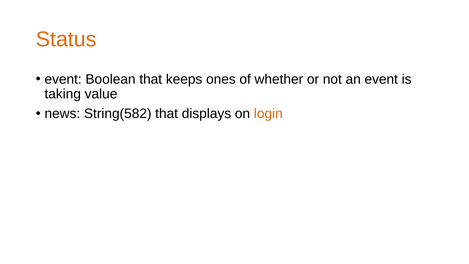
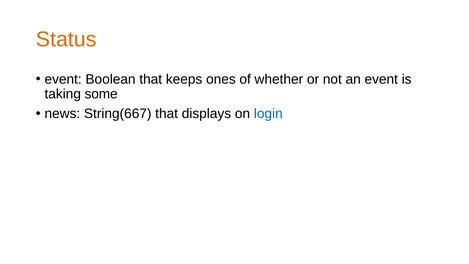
value: value -> some
String(582: String(582 -> String(667
login colour: orange -> blue
